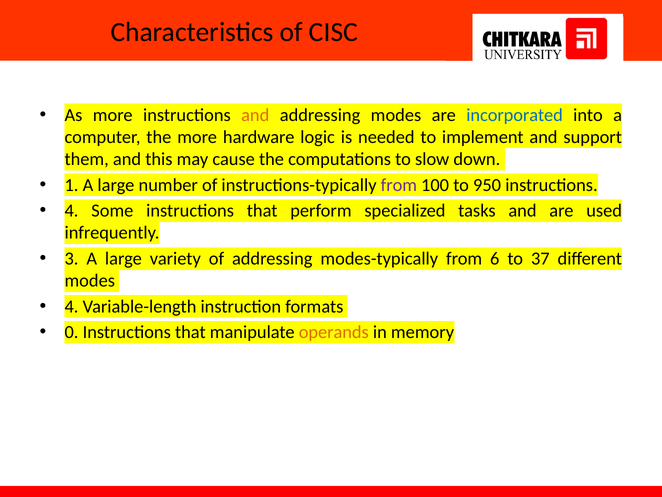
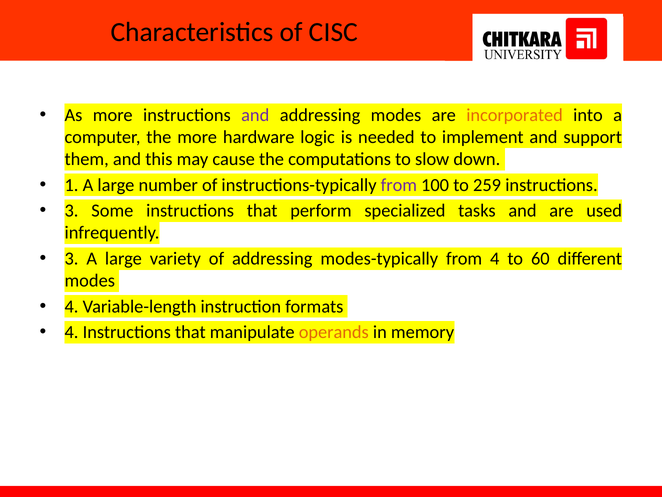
and at (255, 115) colour: orange -> purple
incorporated colour: blue -> orange
950: 950 -> 259
4 at (72, 211): 4 -> 3
from 6: 6 -> 4
37: 37 -> 60
0 at (72, 332): 0 -> 4
